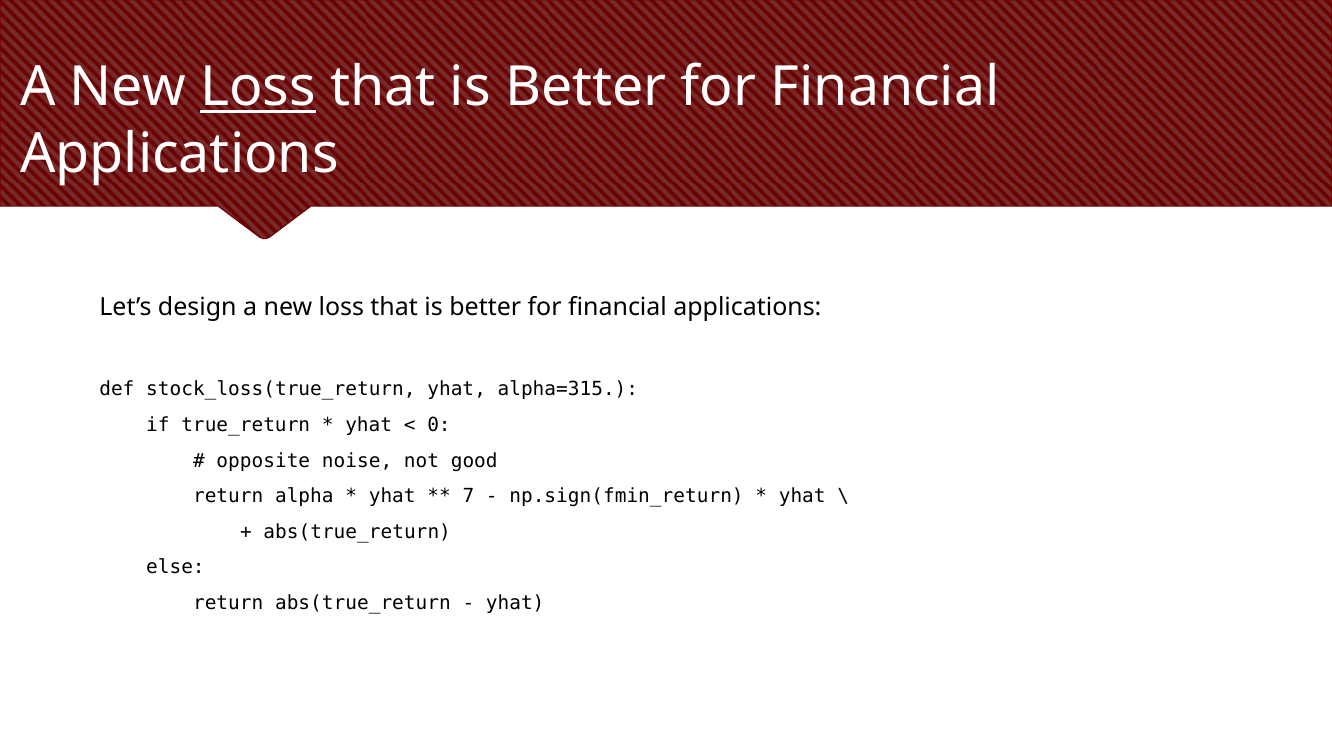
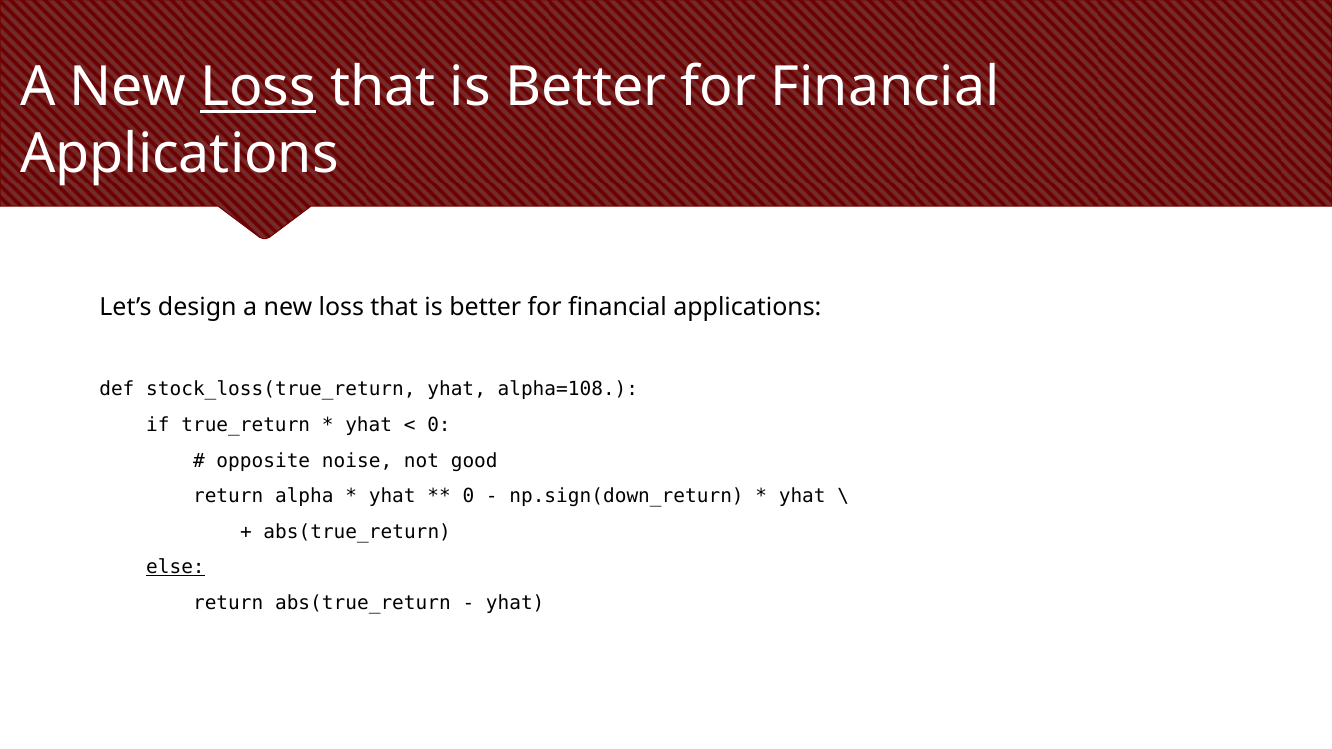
alpha=315: alpha=315 -> alpha=108
7 at (468, 496): 7 -> 0
np.sign(fmin_return: np.sign(fmin_return -> np.sign(down_return
else underline: none -> present
